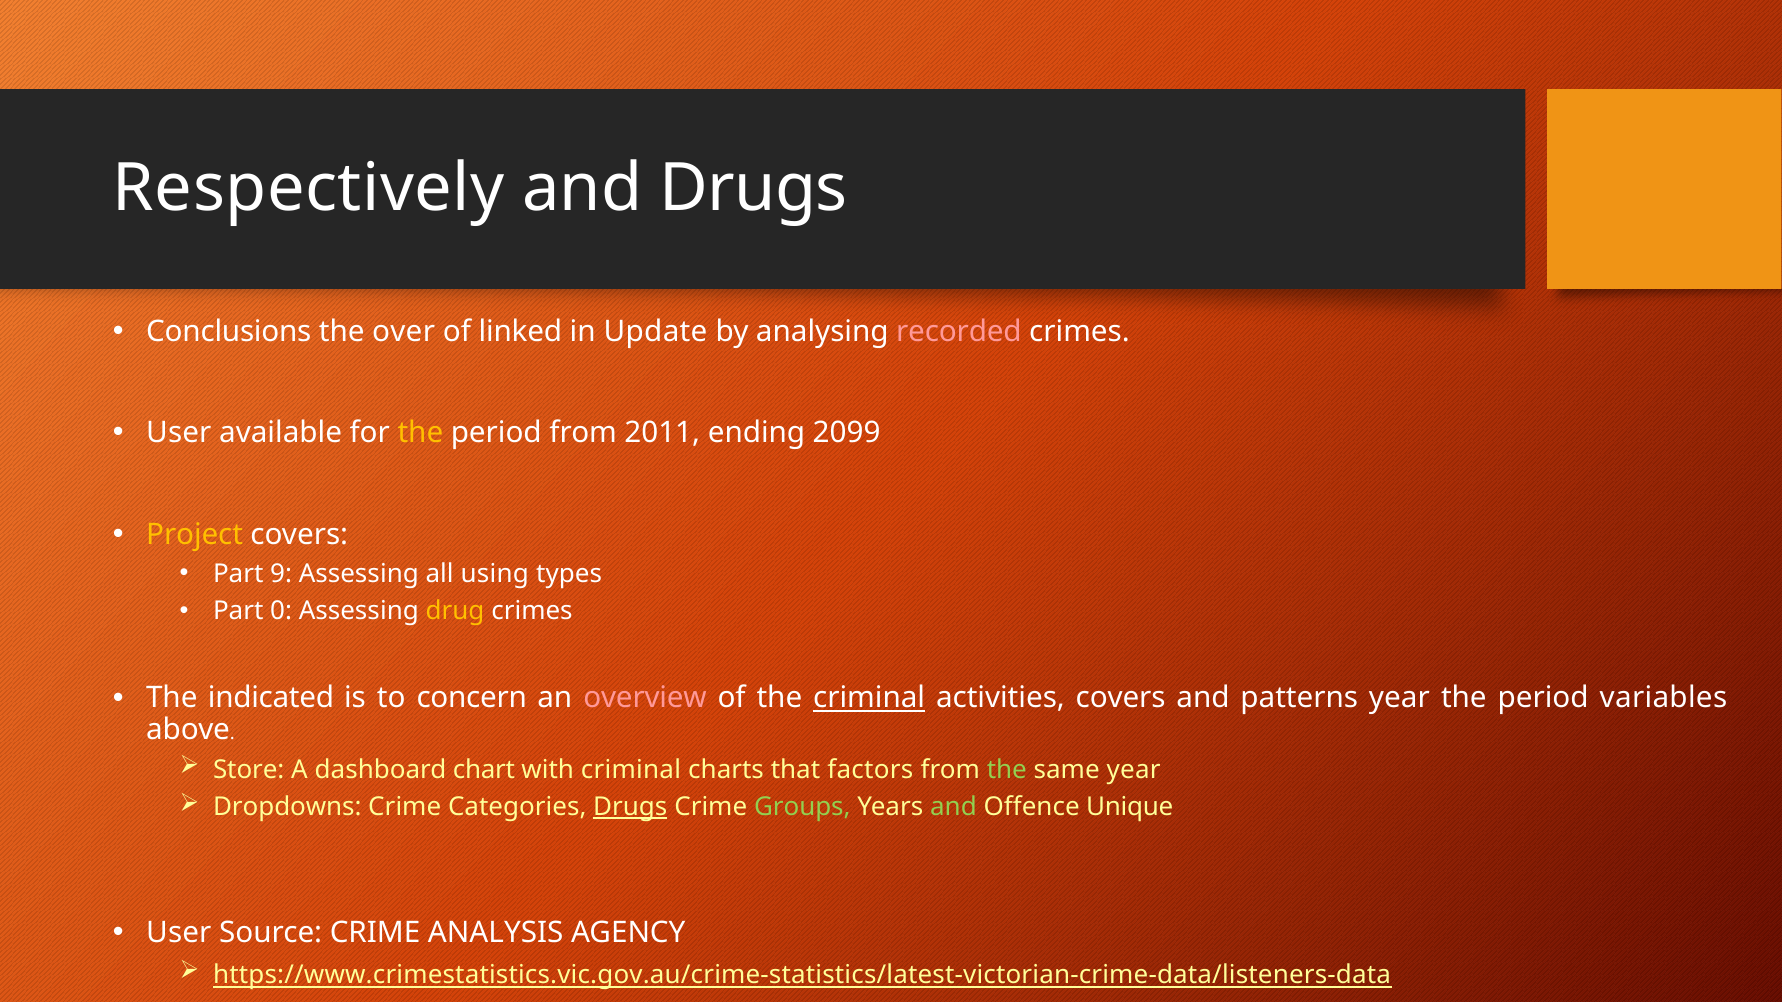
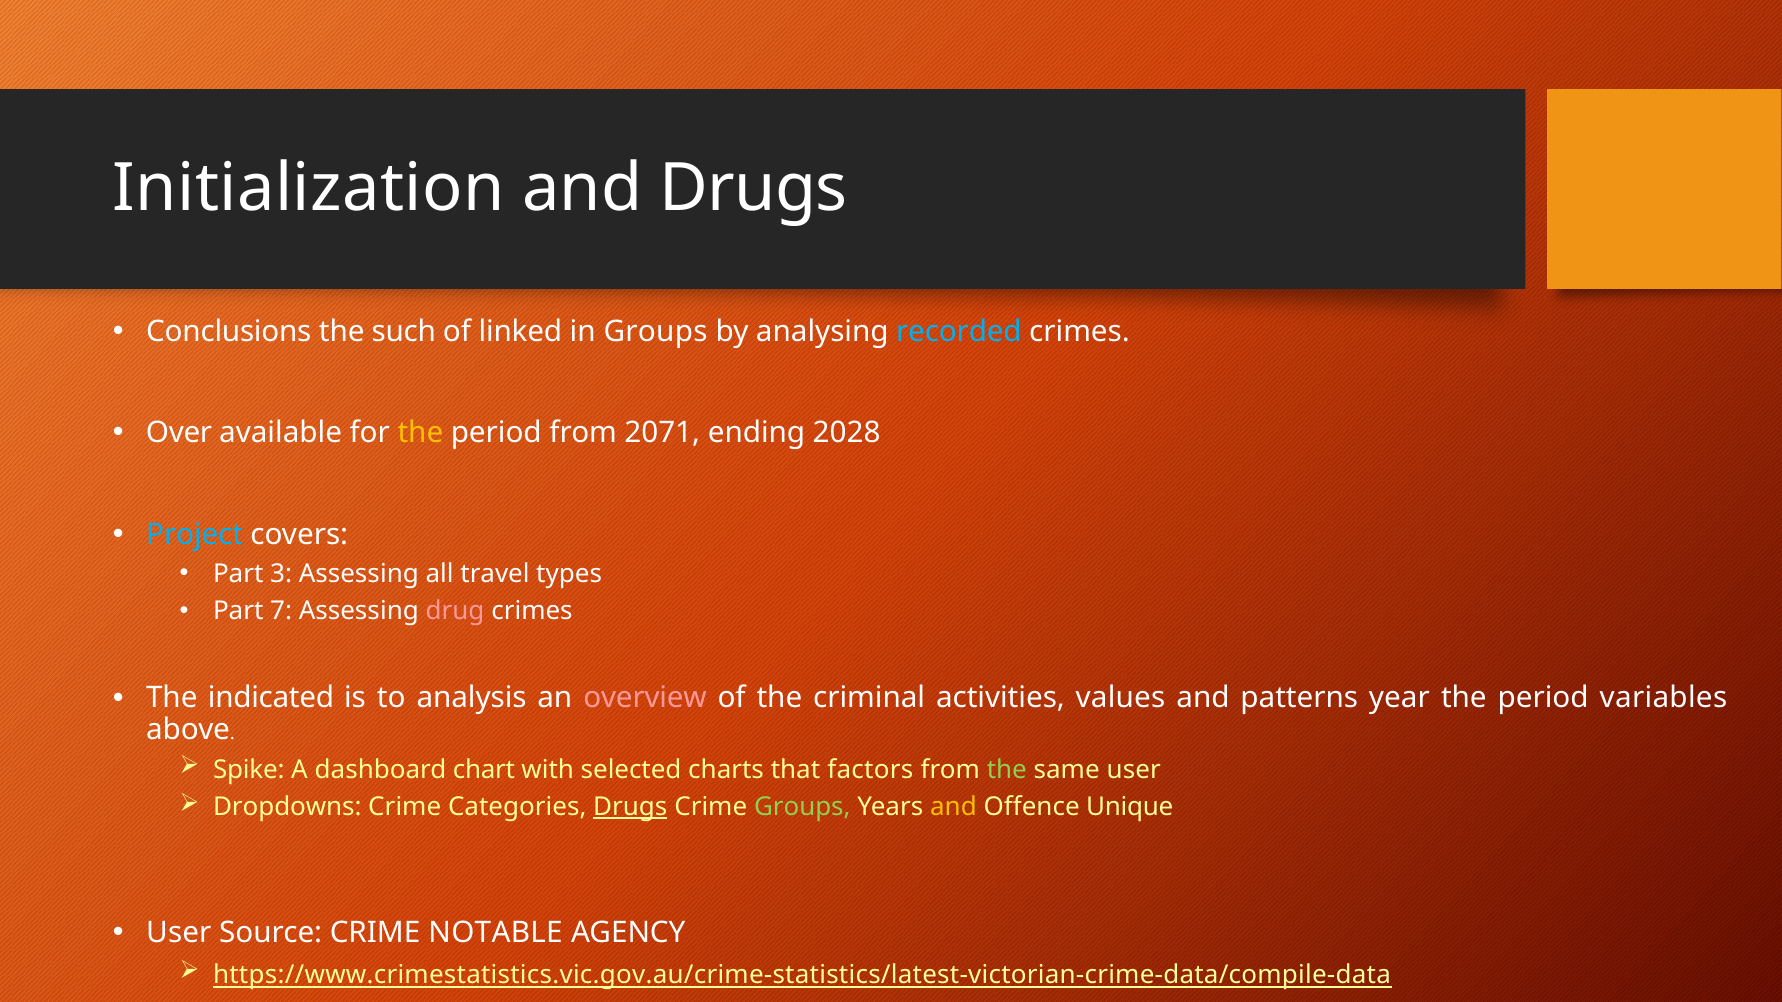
Respectively: Respectively -> Initialization
over: over -> such
in Update: Update -> Groups
recorded colour: pink -> light blue
User at (179, 433): User -> Over
2011: 2011 -> 2071
2099: 2099 -> 2028
Project colour: yellow -> light blue
9: 9 -> 3
using: using -> travel
0: 0 -> 7
drug colour: yellow -> pink
concern: concern -> analysis
criminal at (869, 698) underline: present -> none
activities covers: covers -> values
Store: Store -> Spike
with criminal: criminal -> selected
same year: year -> user
and at (953, 807) colour: light green -> yellow
ANALYSIS: ANALYSIS -> NOTABLE
https://www.crimestatistics.vic.gov.au/crime-statistics/latest-victorian-crime-data/listeners-data: https://www.crimestatistics.vic.gov.au/crime-statistics/latest-victorian-crime-data/listeners-data -> https://www.crimestatistics.vic.gov.au/crime-statistics/latest-victorian-crime-data/compile-data
